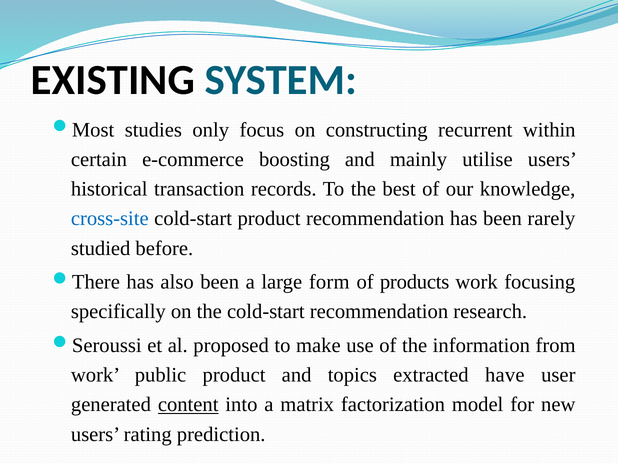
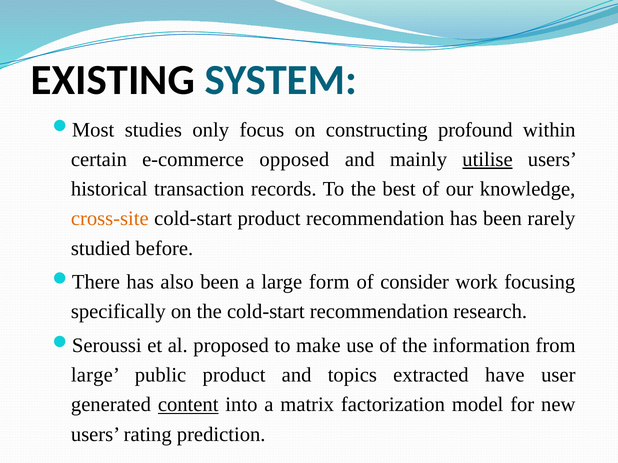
recurrent: recurrent -> profound
boosting: boosting -> opposed
utilise underline: none -> present
cross-site colour: blue -> orange
products: products -> consider
work at (96, 375): work -> large
